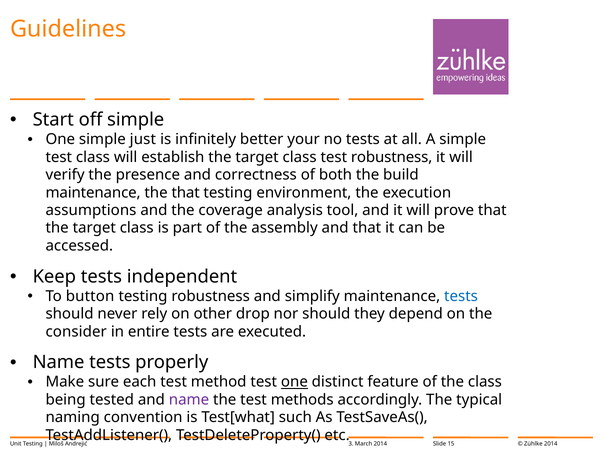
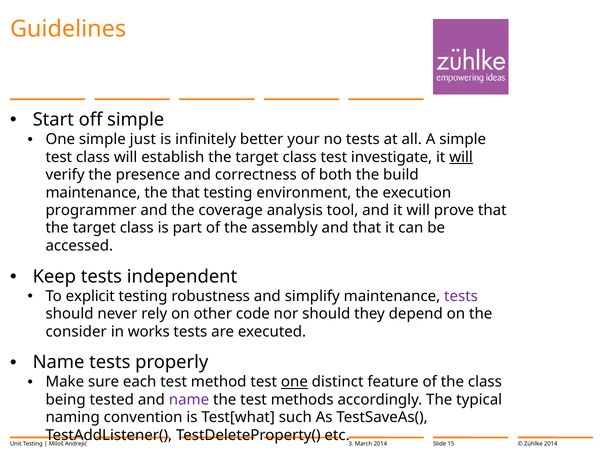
test robustness: robustness -> investigate
will at (461, 157) underline: none -> present
assumptions: assumptions -> programmer
button: button -> explicit
tests at (461, 296) colour: blue -> purple
drop: drop -> code
entire: entire -> works
